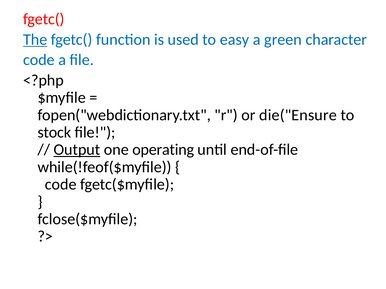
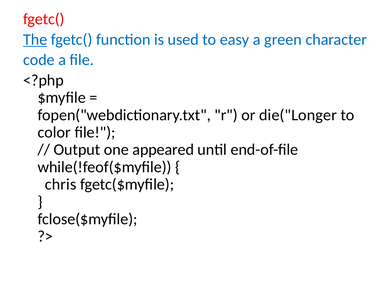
die("Ensure: die("Ensure -> die("Longer
stock: stock -> color
Output underline: present -> none
operating: operating -> appeared
code at (61, 185): code -> chris
